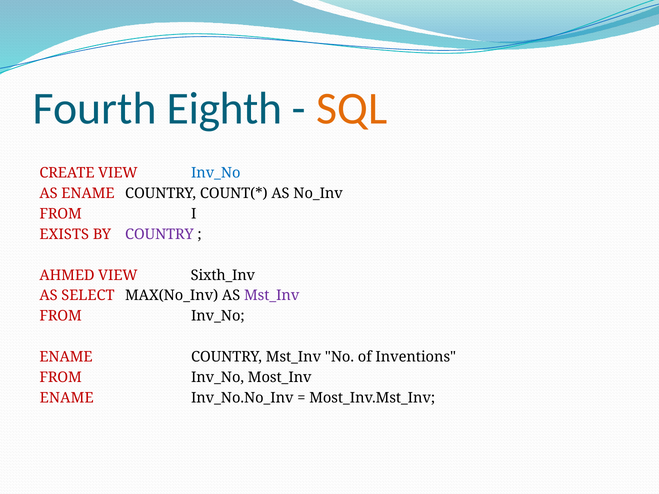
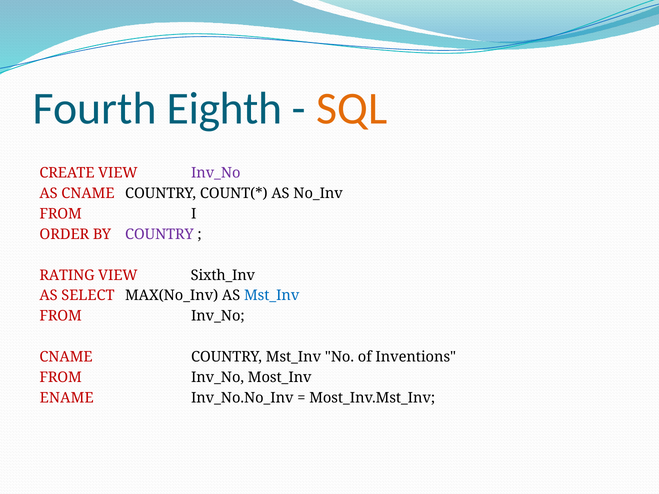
Inv_No at (216, 173) colour: blue -> purple
AS ENAME: ENAME -> CNAME
EXISTS: EXISTS -> ORDER
AHMED: AHMED -> RATING
Mst_Inv at (272, 296) colour: purple -> blue
ENAME at (66, 357): ENAME -> CNAME
